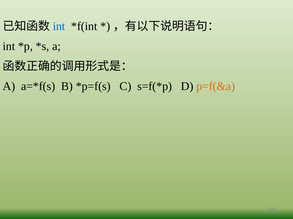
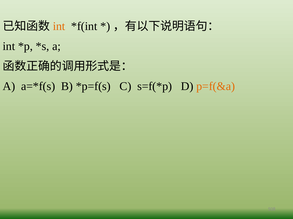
int at (59, 26) colour: blue -> orange
